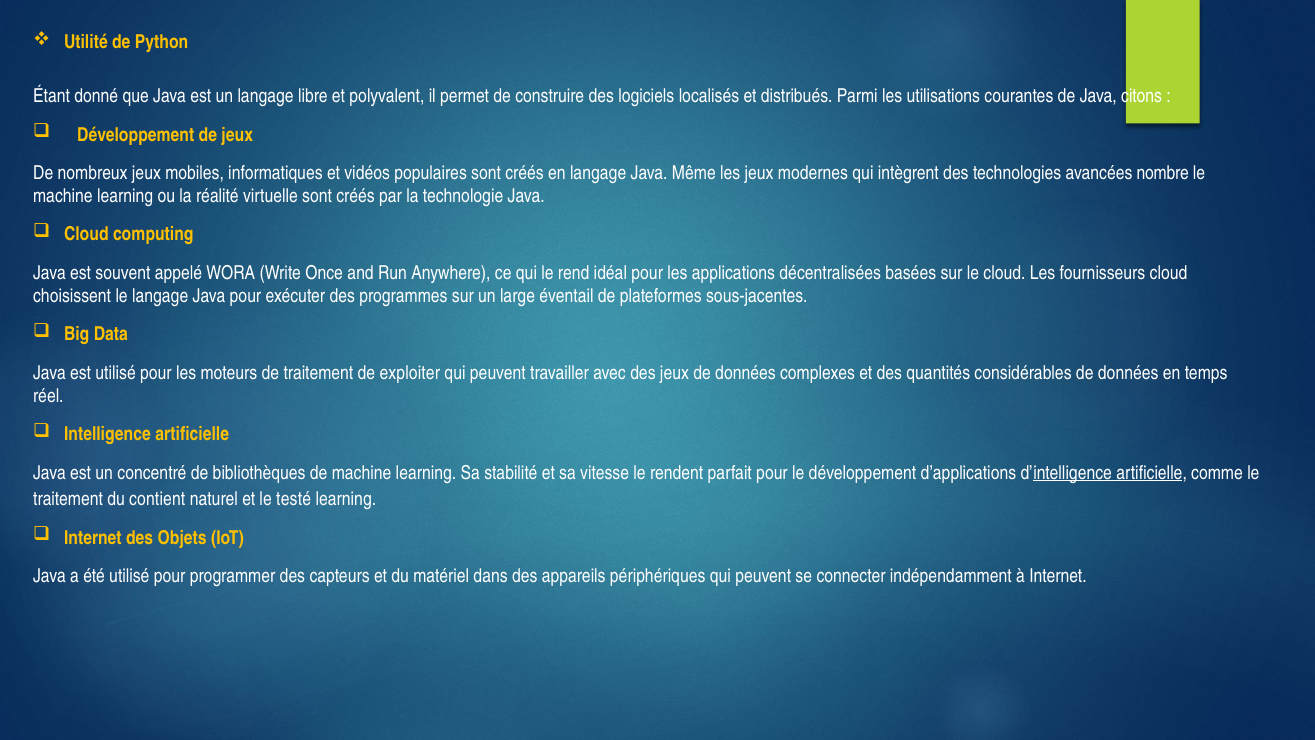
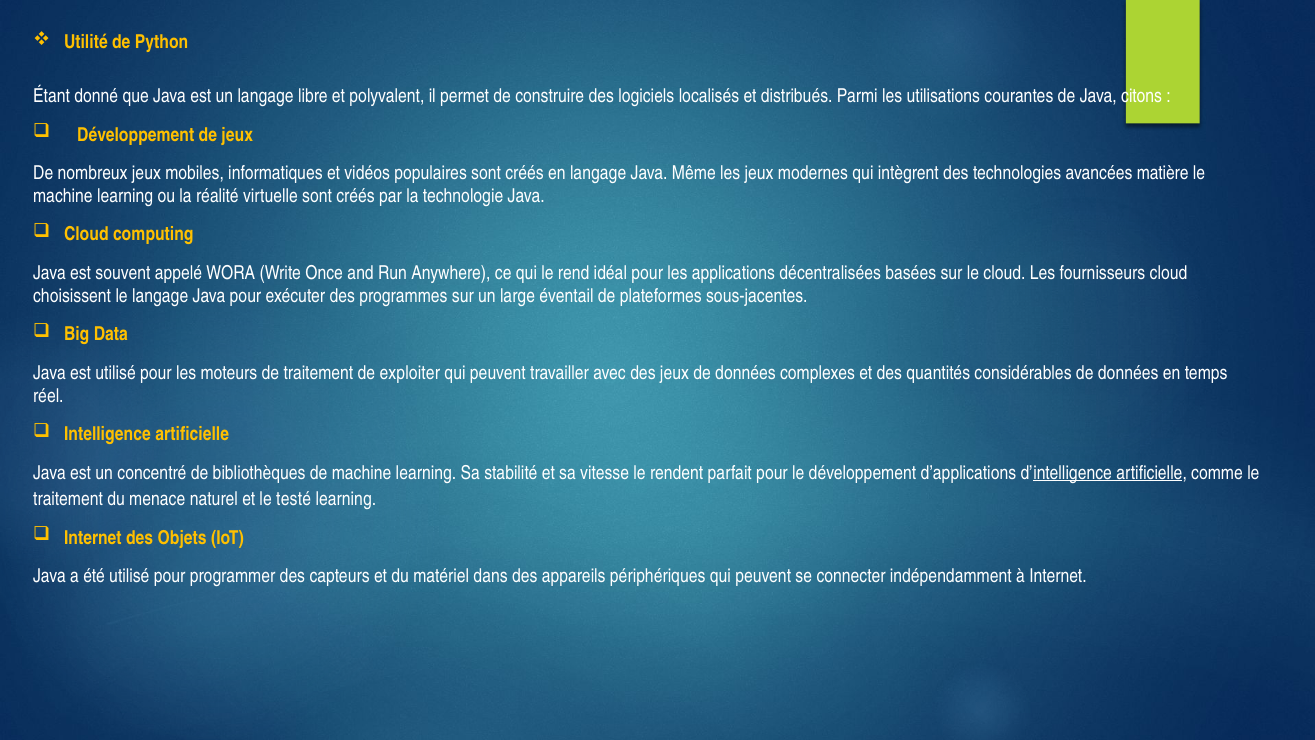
nombre: nombre -> matière
contient: contient -> menace
